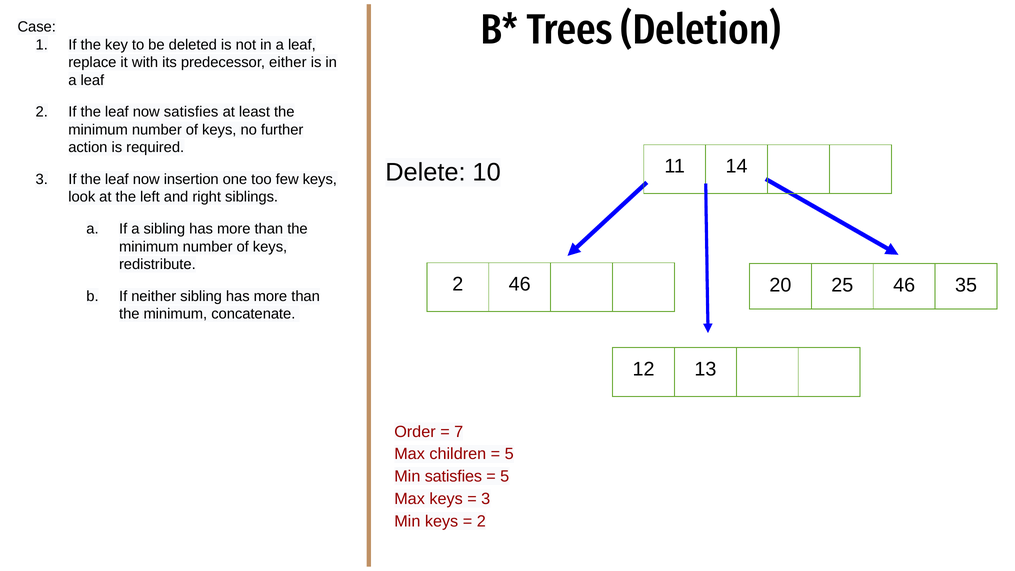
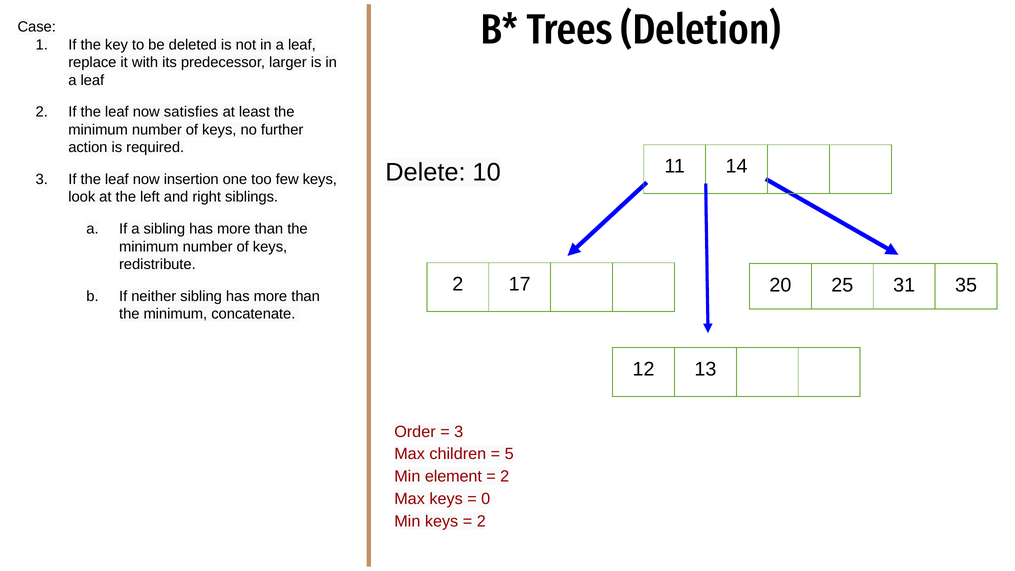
either: either -> larger
2 46: 46 -> 17
25 46: 46 -> 31
7 at (459, 432): 7 -> 3
Min satisfies: satisfies -> element
5 at (505, 476): 5 -> 2
3 at (486, 499): 3 -> 0
